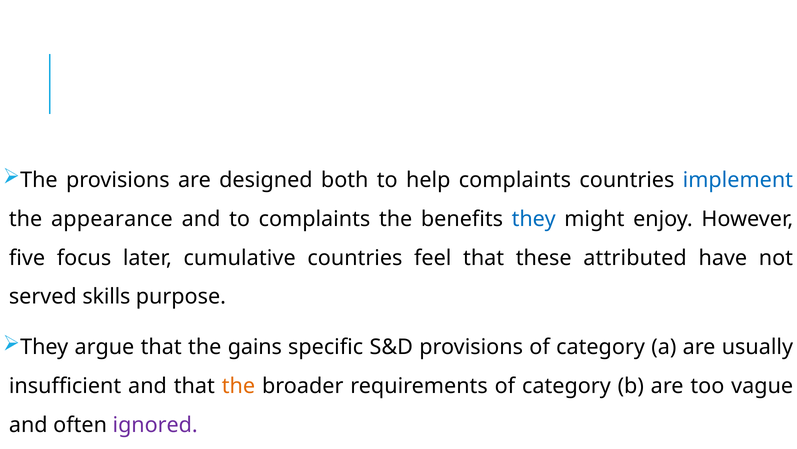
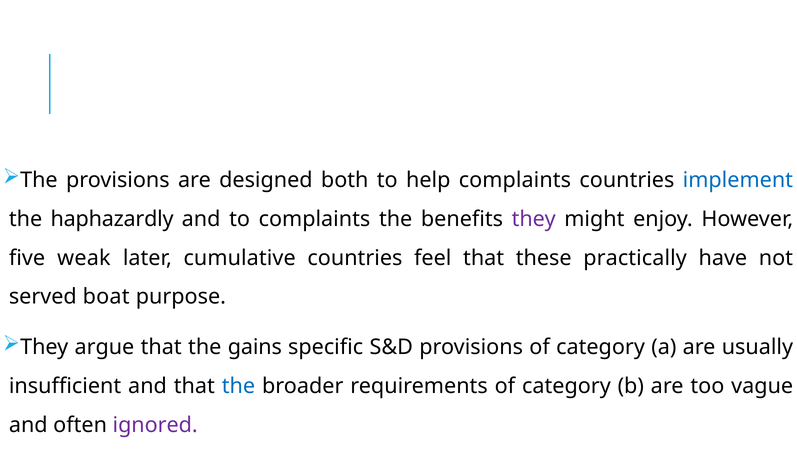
appearance: appearance -> haphazardly
they at (534, 219) colour: blue -> purple
focus: focus -> weak
attributed: attributed -> practically
skills: skills -> boat
the at (238, 386) colour: orange -> blue
